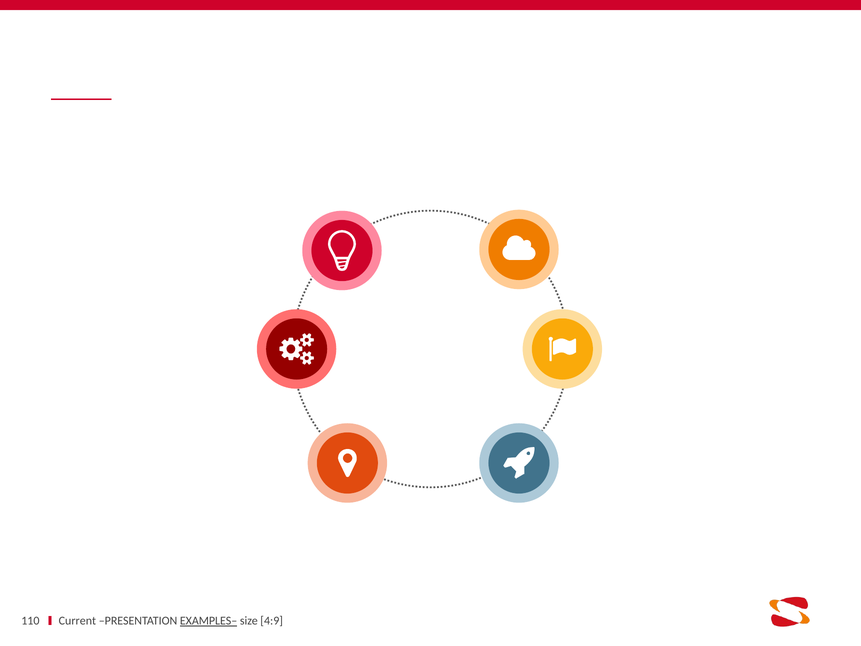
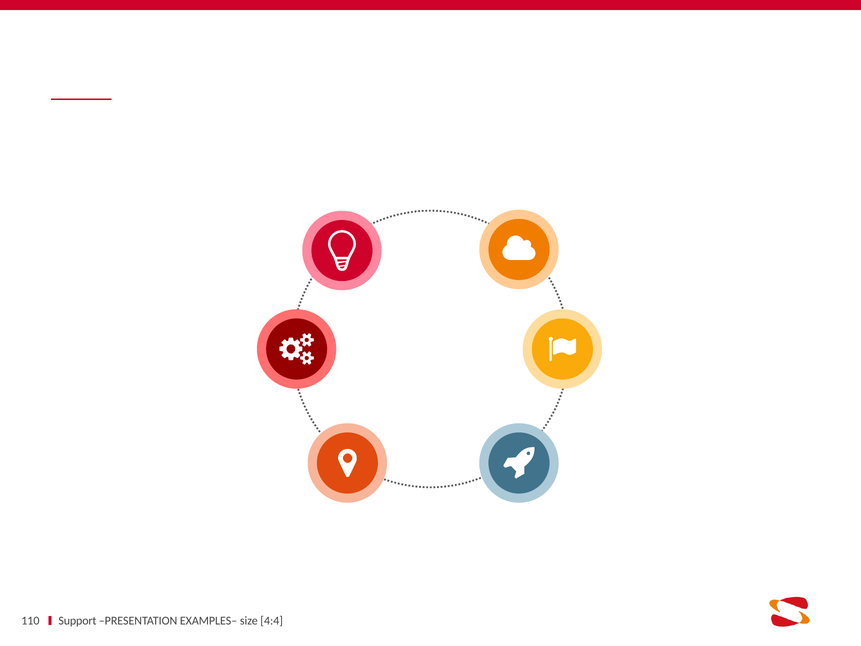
Current: Current -> Support
EXAMPLES– underline: present -> none
4:9: 4:9 -> 4:4
